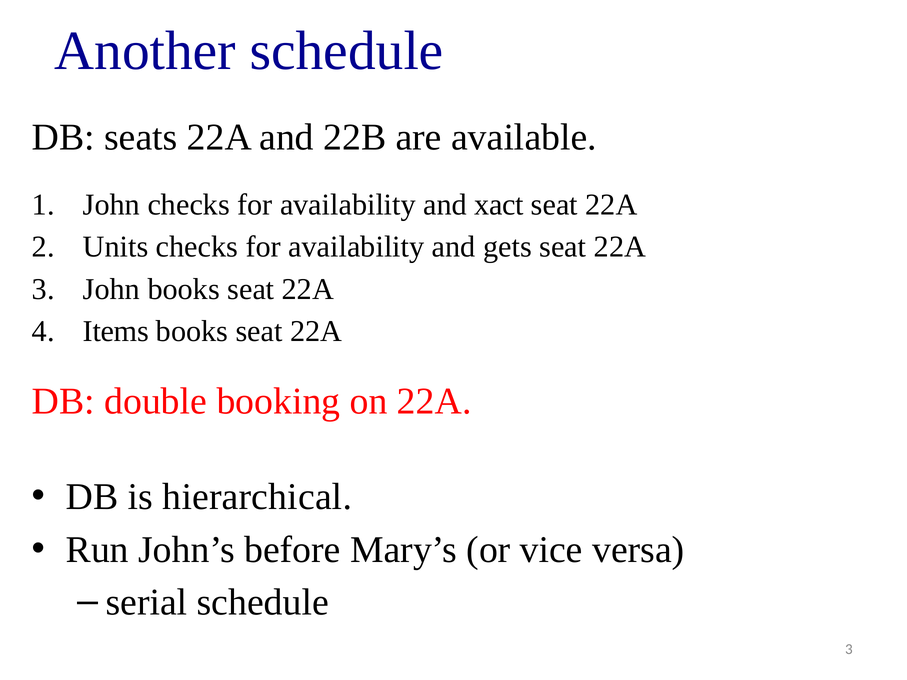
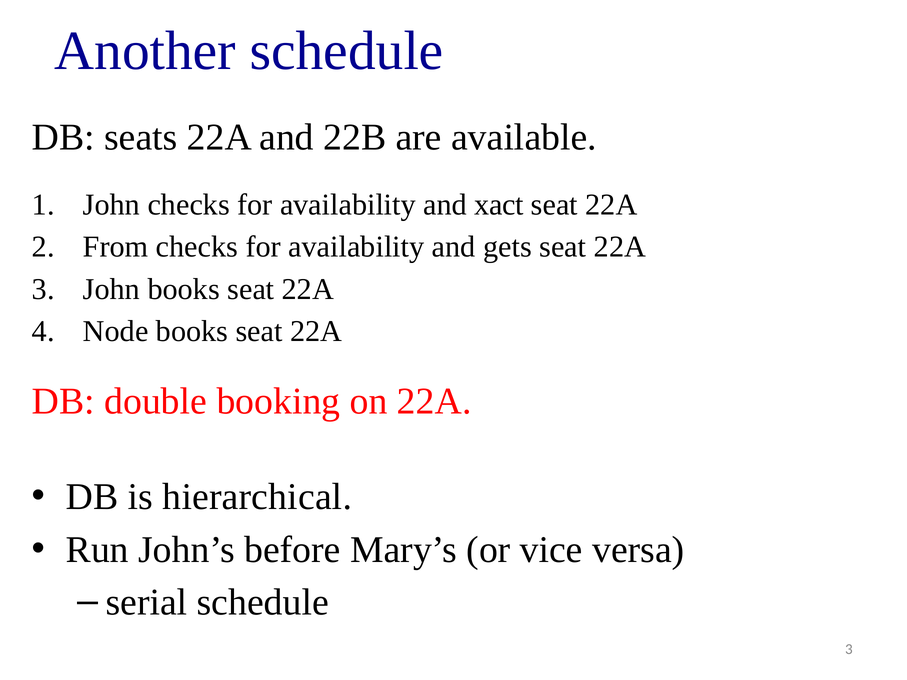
Units: Units -> From
Items: Items -> Node
